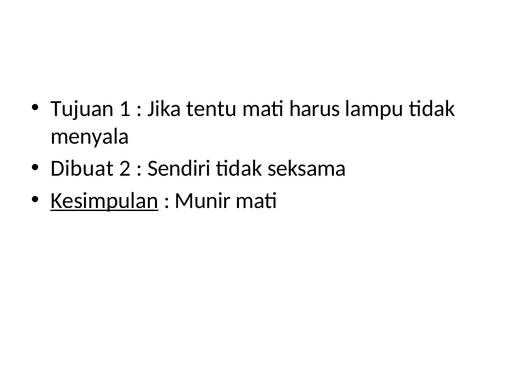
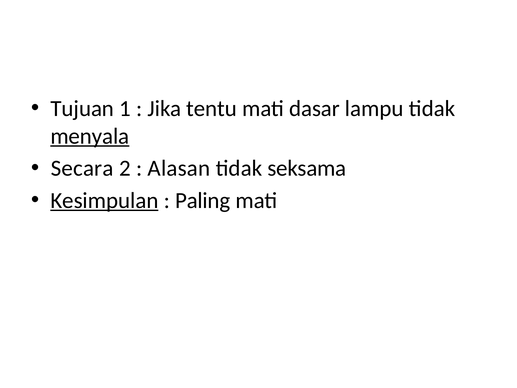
harus: harus -> dasar
menyala underline: none -> present
Dibuat: Dibuat -> Secara
Sendiri: Sendiri -> Alasan
Munir: Munir -> Paling
